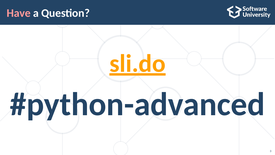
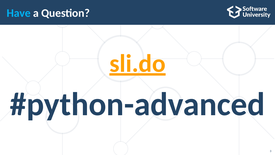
Have colour: pink -> light blue
